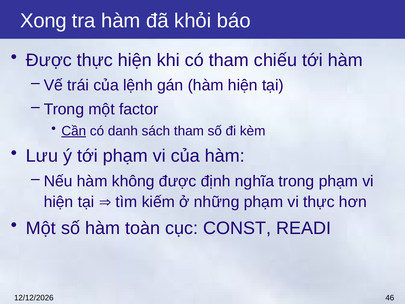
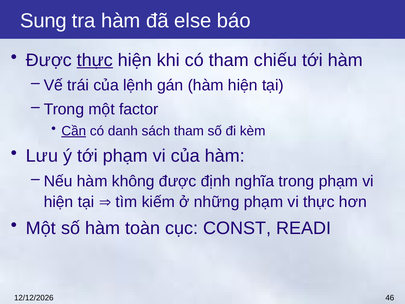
Xong: Xong -> Sung
khỏi: khỏi -> else
thực at (95, 60) underline: none -> present
